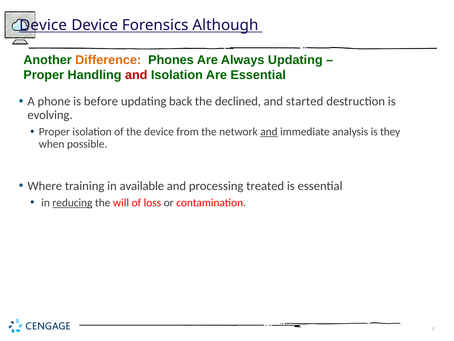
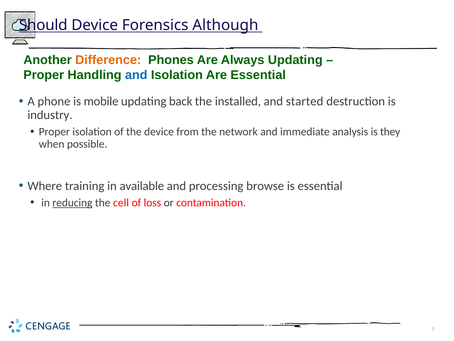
Device at (43, 25): Device -> Should
and at (136, 75) colour: red -> blue
before: before -> mobile
declined: declined -> installed
evolving: evolving -> industry
and at (269, 132) underline: present -> none
treated: treated -> browse
will: will -> cell
